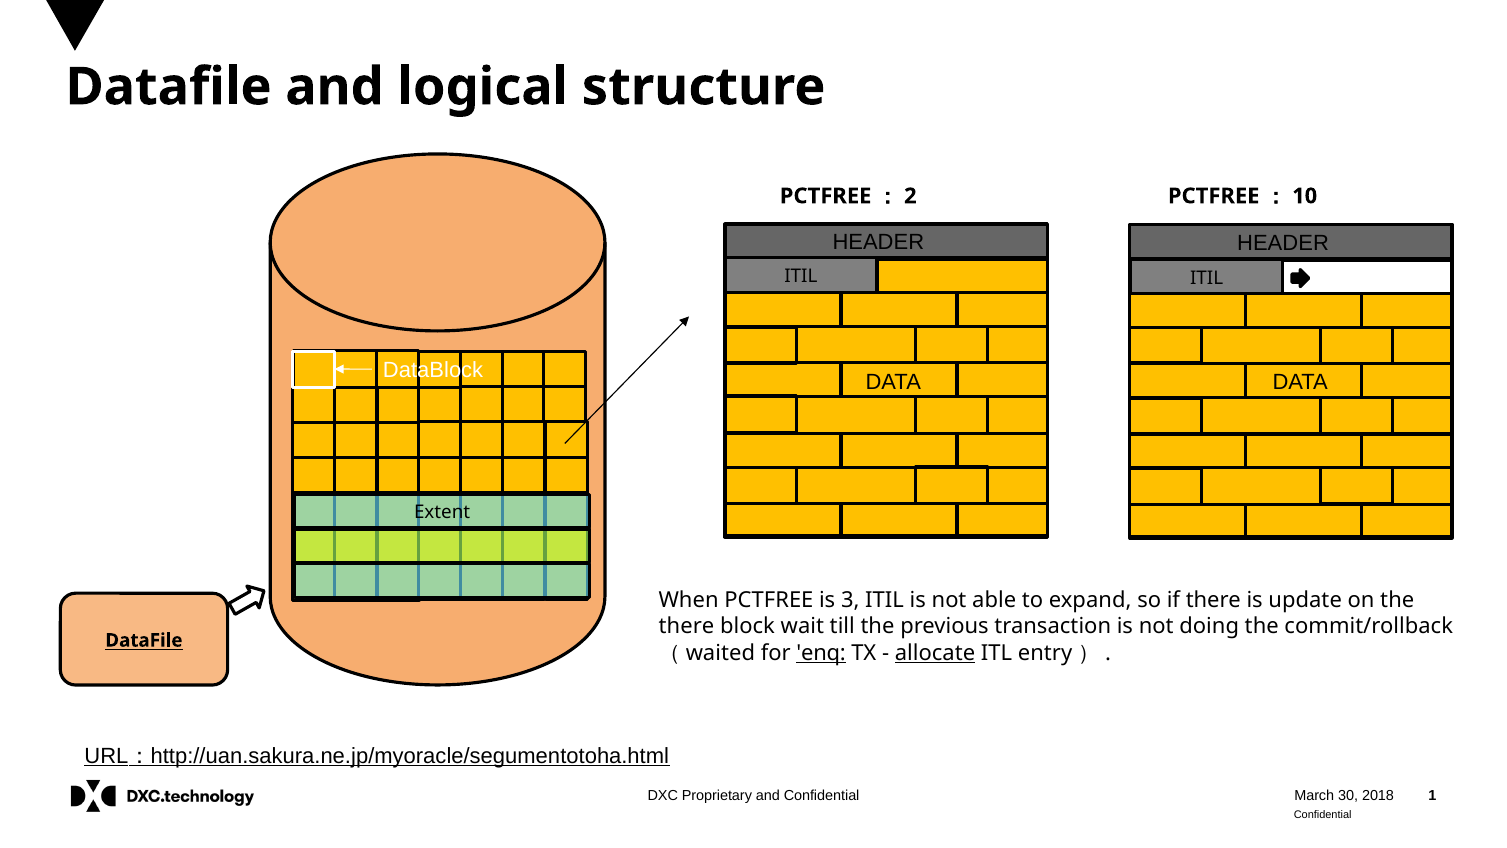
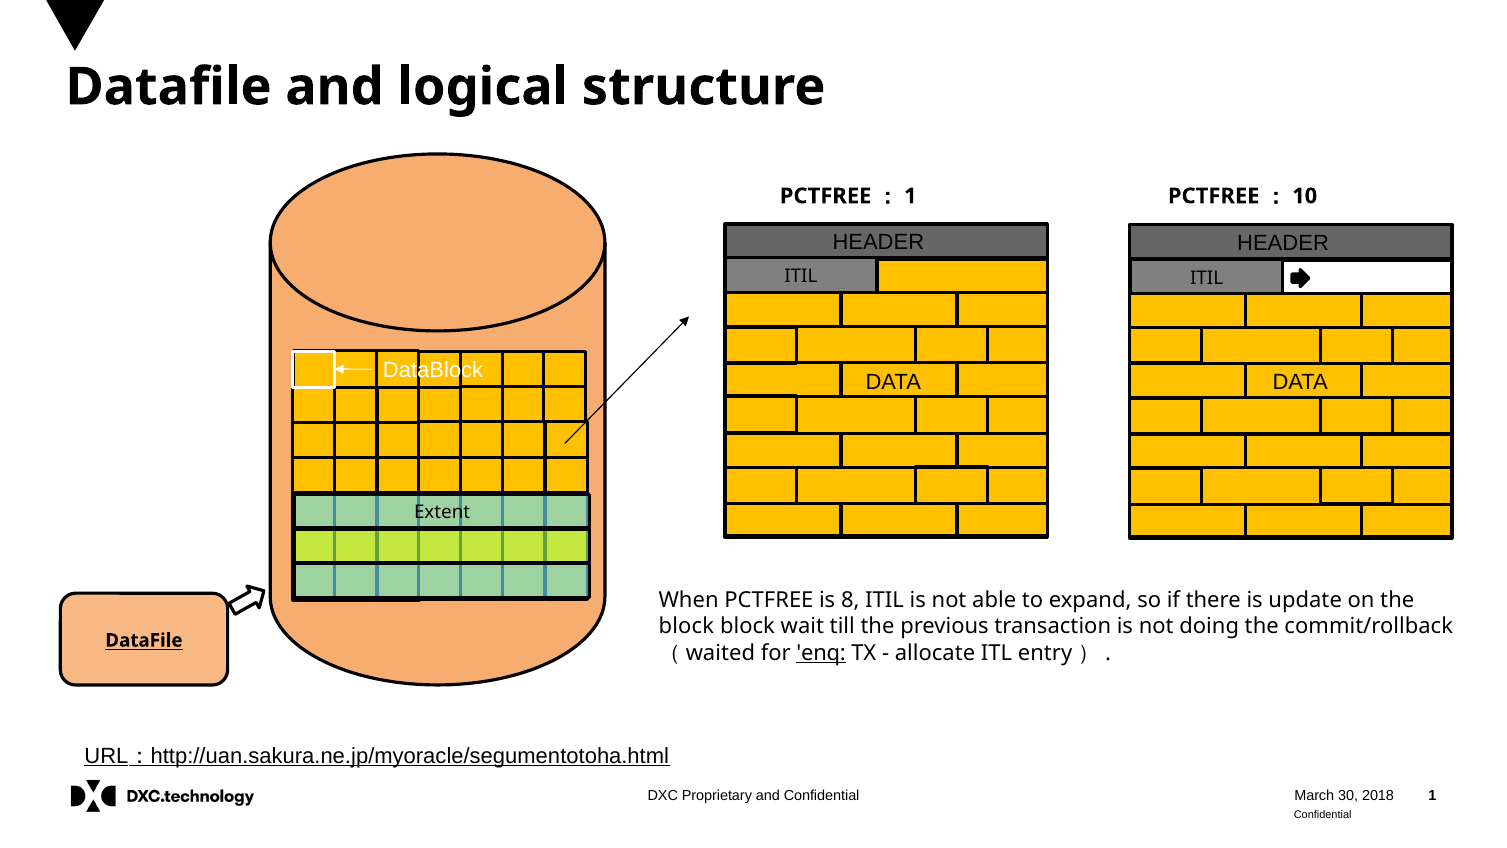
2 at (910, 196): 2 -> 1
3: 3 -> 8
there at (686, 626): there -> block
allocate underline: present -> none
